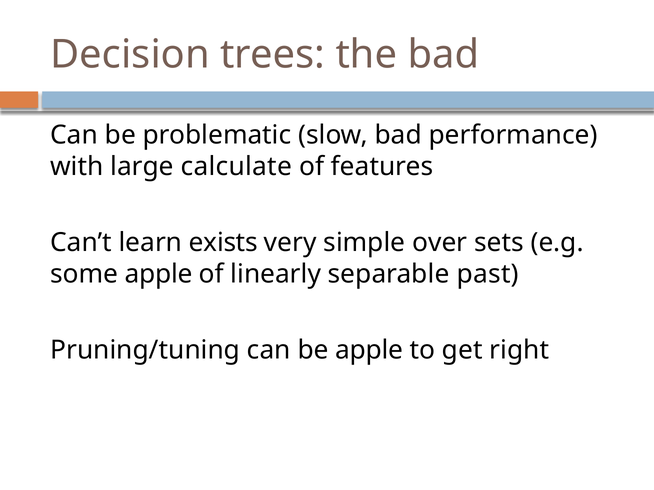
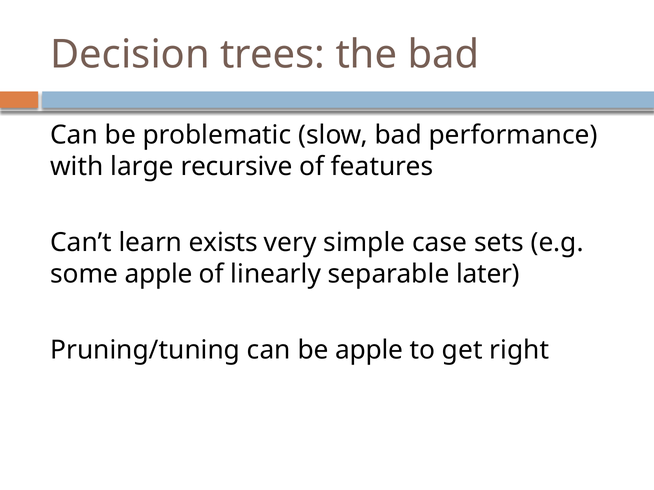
calculate: calculate -> recursive
over: over -> case
past: past -> later
